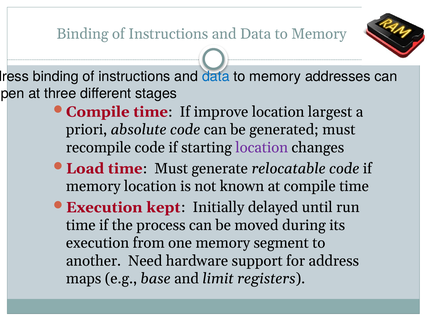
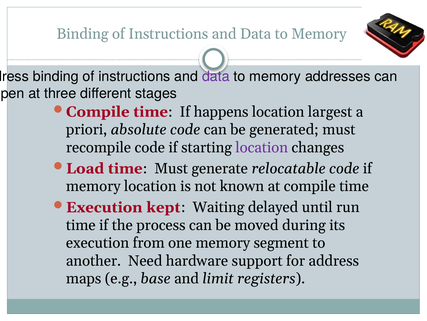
data at (216, 76) colour: blue -> purple
improve: improve -> happens
Initially: Initially -> Waiting
